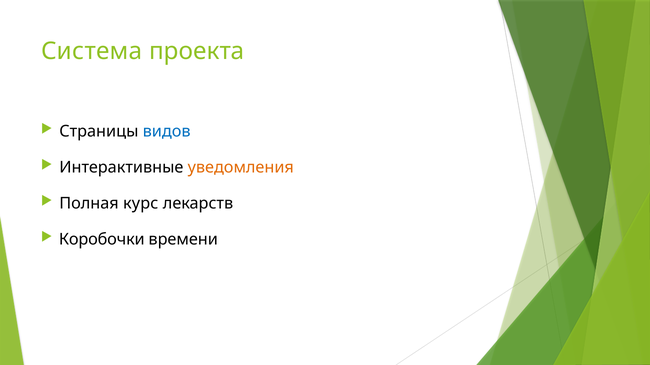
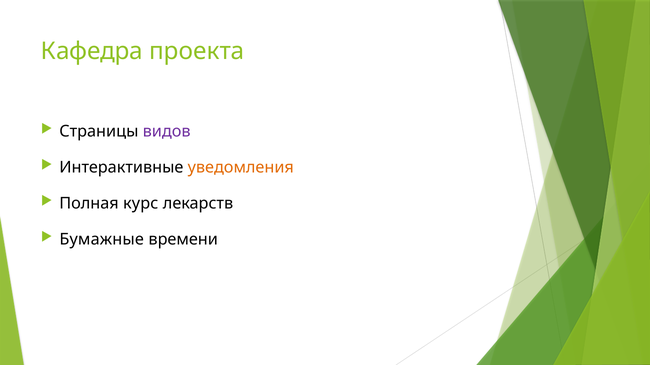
Система: Система -> Кафедра
видов colour: blue -> purple
Коробочки: Коробочки -> Бумажные
